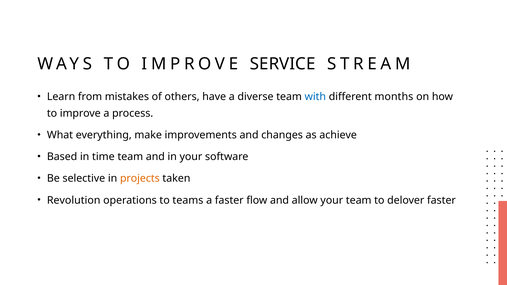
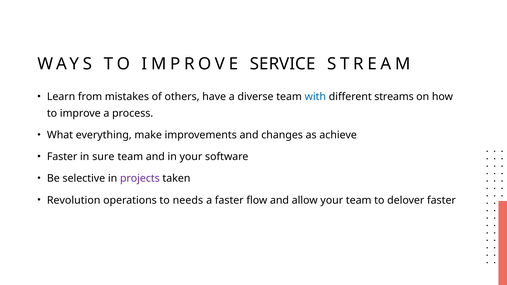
months: months -> streams
Based at (62, 157): Based -> Faster
time: time -> sure
projects colour: orange -> purple
teams: teams -> needs
